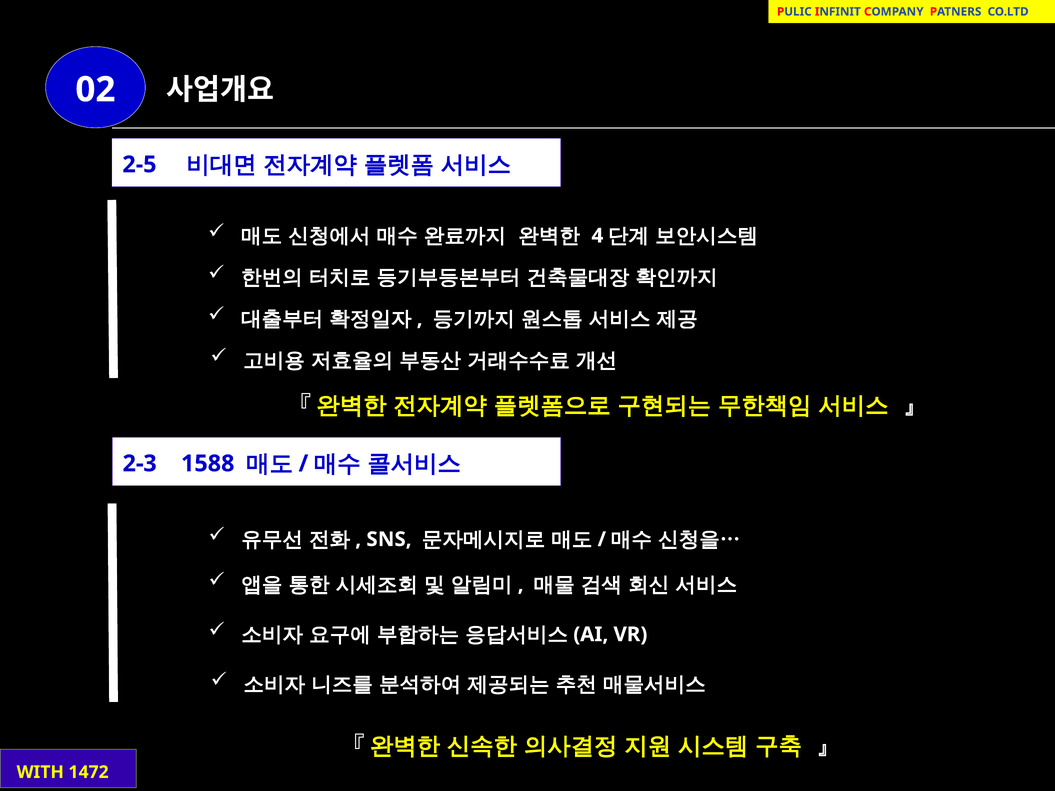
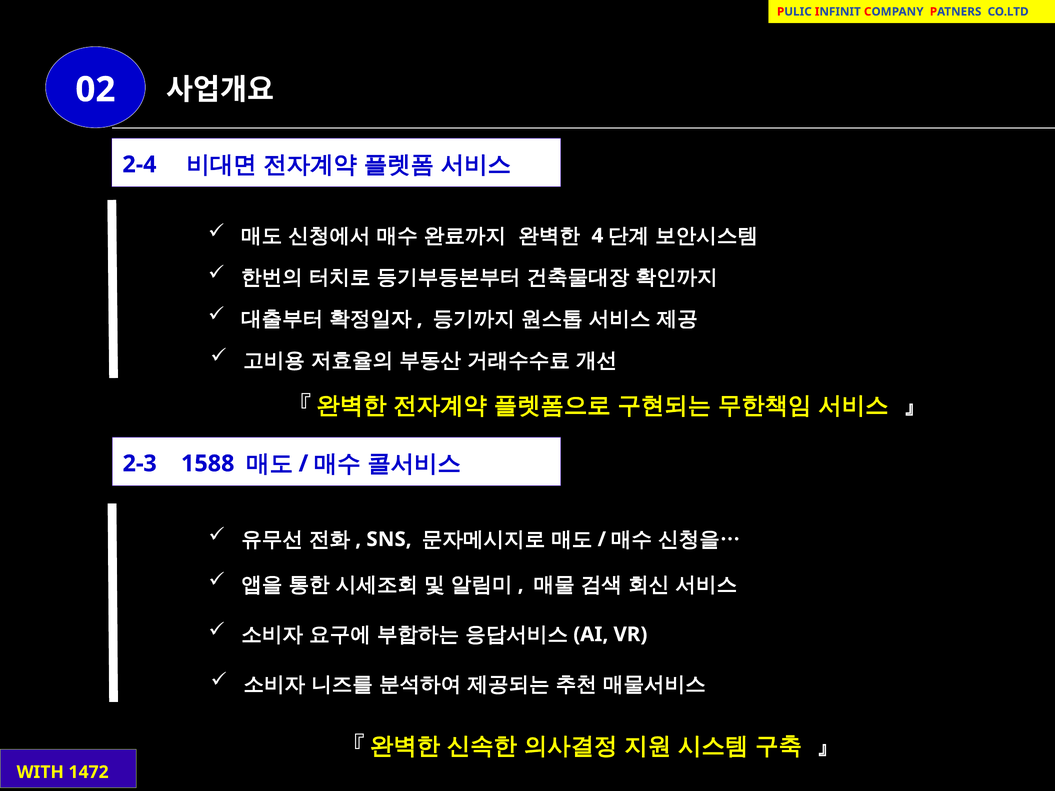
2-5: 2-5 -> 2-4
